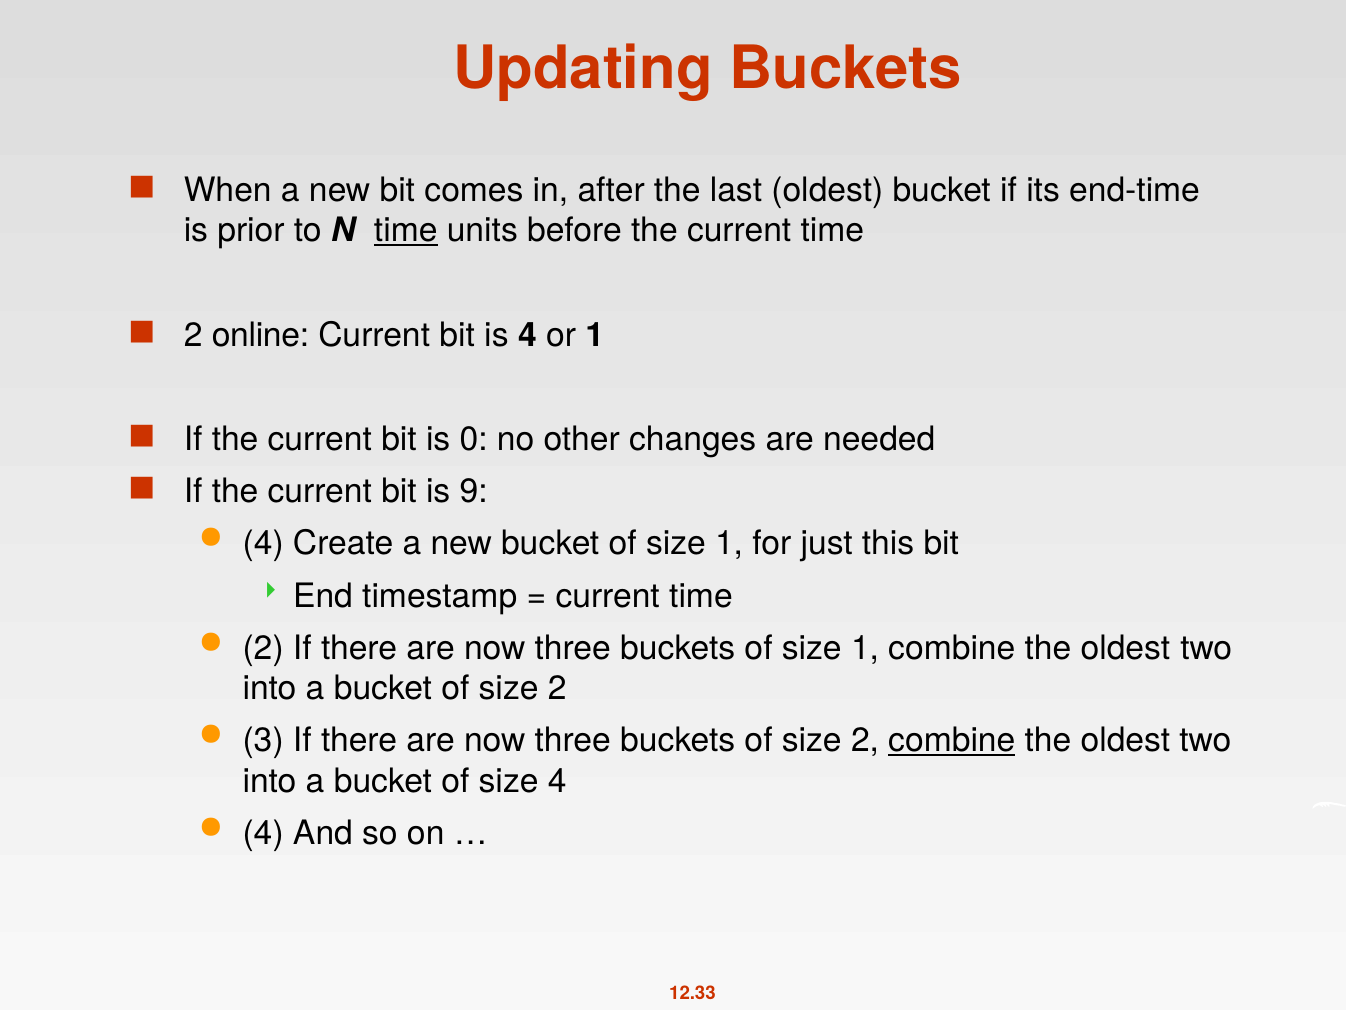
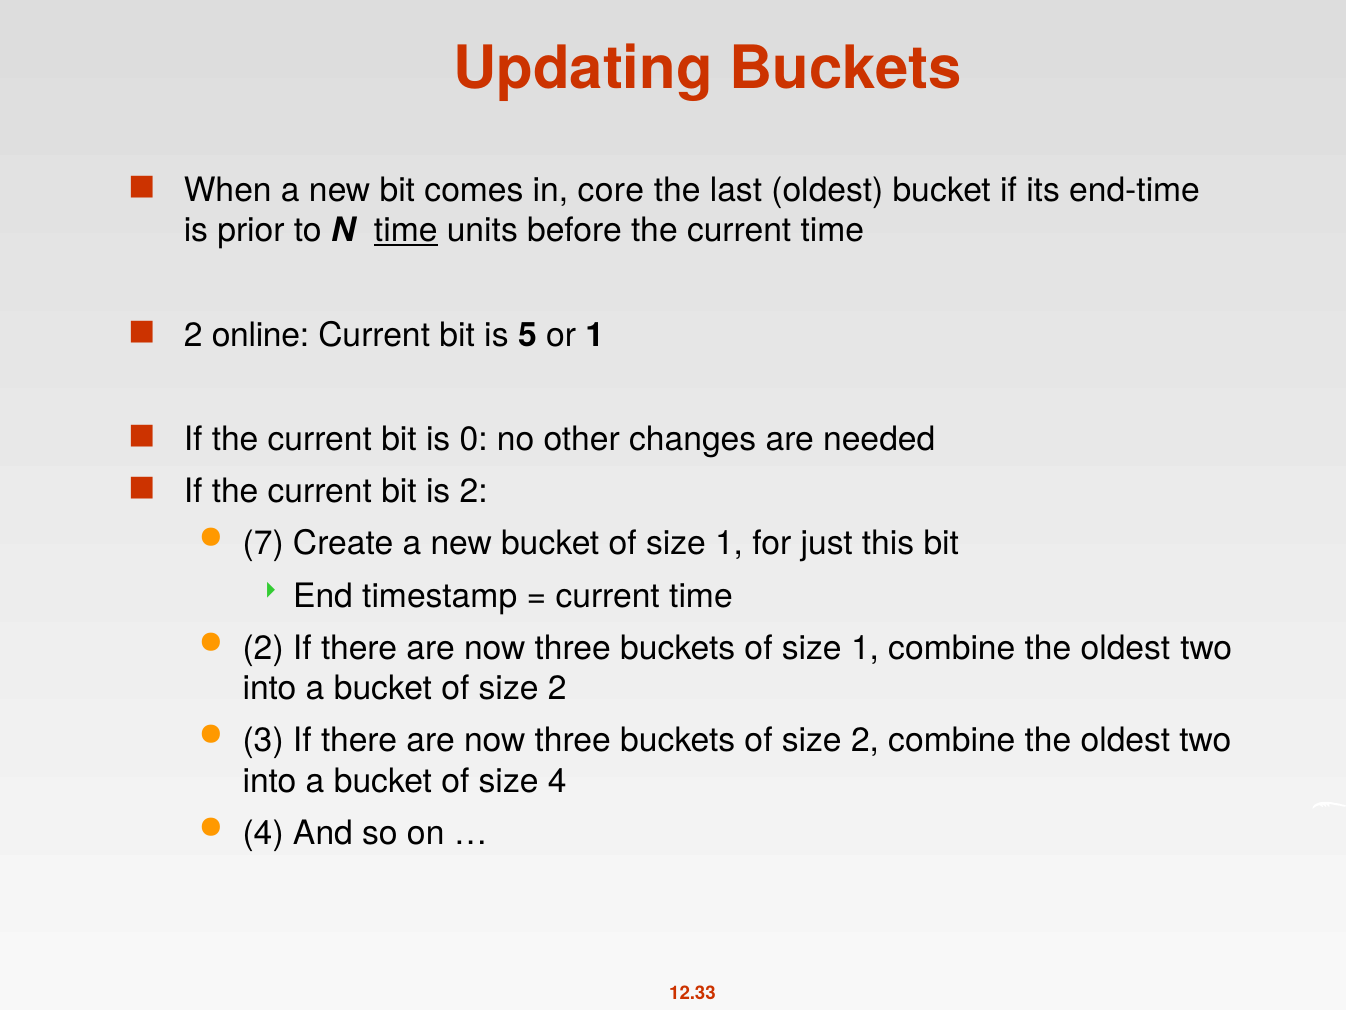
after: after -> core
is 4: 4 -> 5
is 9: 9 -> 2
4 at (263, 544): 4 -> 7
combine at (952, 740) underline: present -> none
